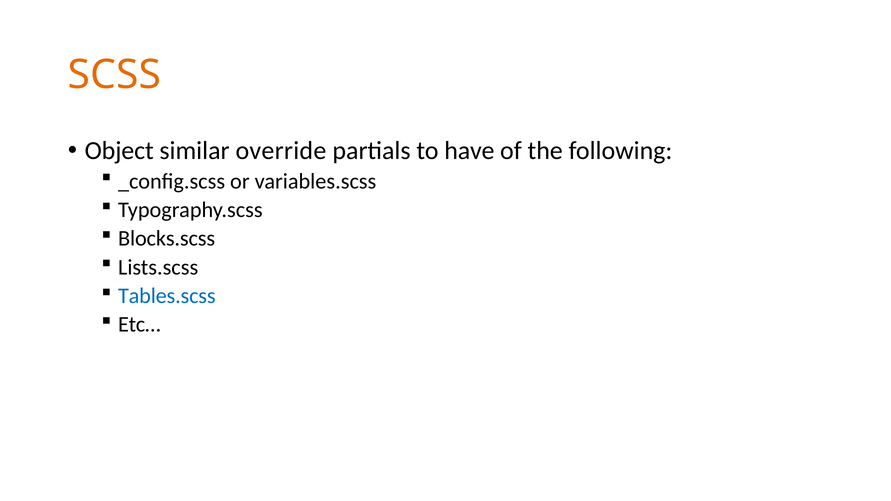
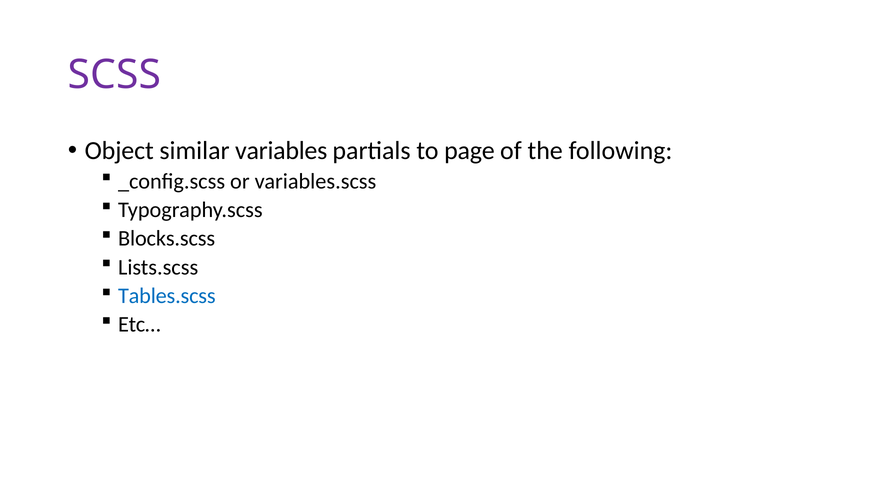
SCSS colour: orange -> purple
override: override -> variables
have: have -> page
